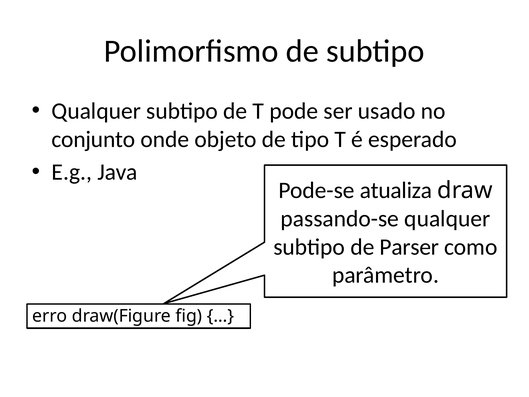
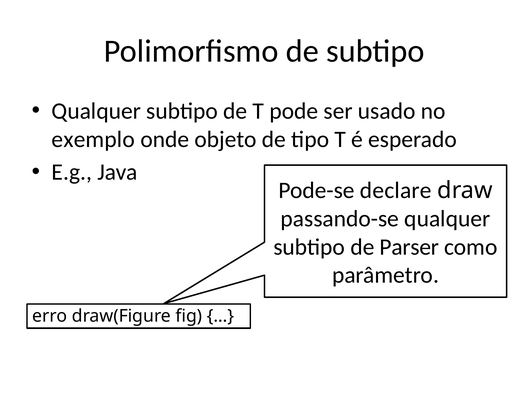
conjunto: conjunto -> exemplo
atualiza: atualiza -> declare
